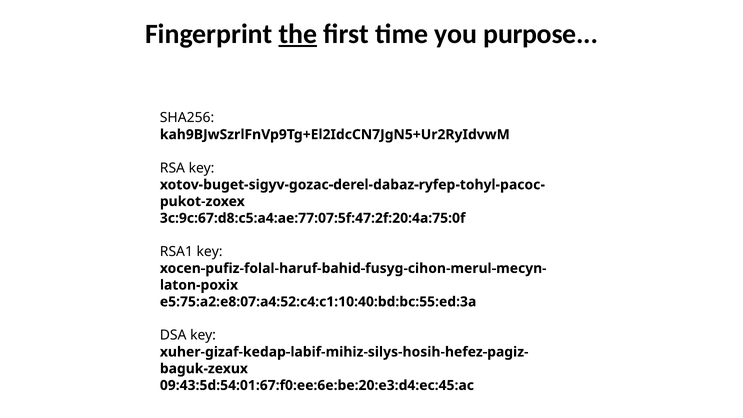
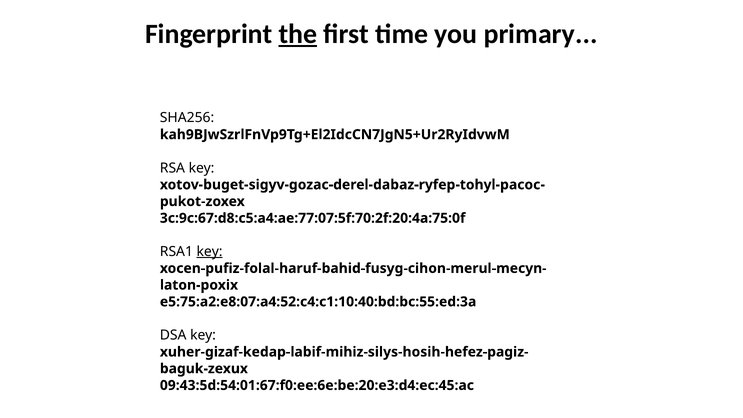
purpose: purpose -> primary
3c:9c:67:d8:c5:a4:ae:77:07:5f:47:2f:20:4a:75:0f: 3c:9c:67:d8:c5:a4:ae:77:07:5f:47:2f:20:4a:75:0f -> 3c:9c:67:d8:c5:a4:ae:77:07:5f:70:2f:20:4a:75:0f
key at (210, 252) underline: none -> present
